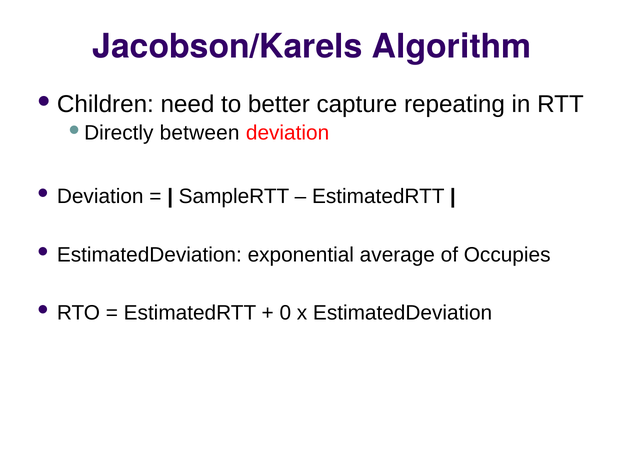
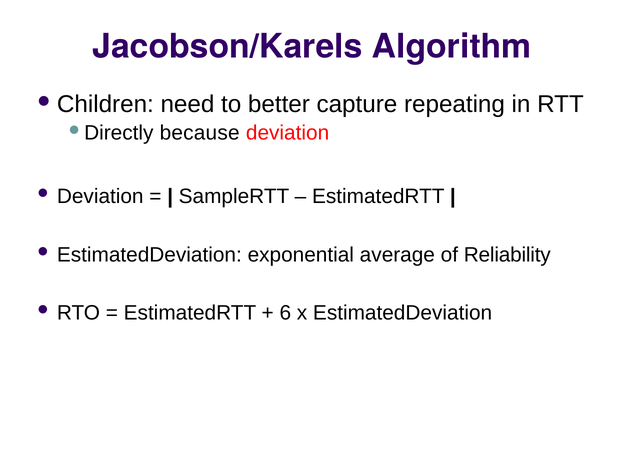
between: between -> because
Occupies: Occupies -> Reliability
0: 0 -> 6
